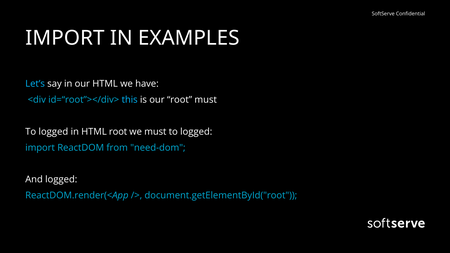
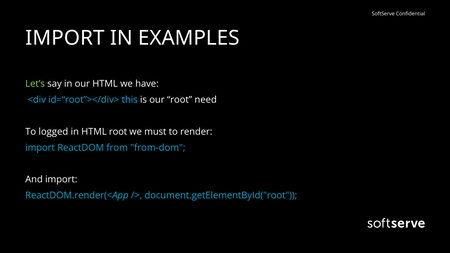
Let’s colour: light blue -> light green
root must: must -> need
logged at (196, 132): logged -> render
need-dom: need-dom -> from-dom
And logged: logged -> import
